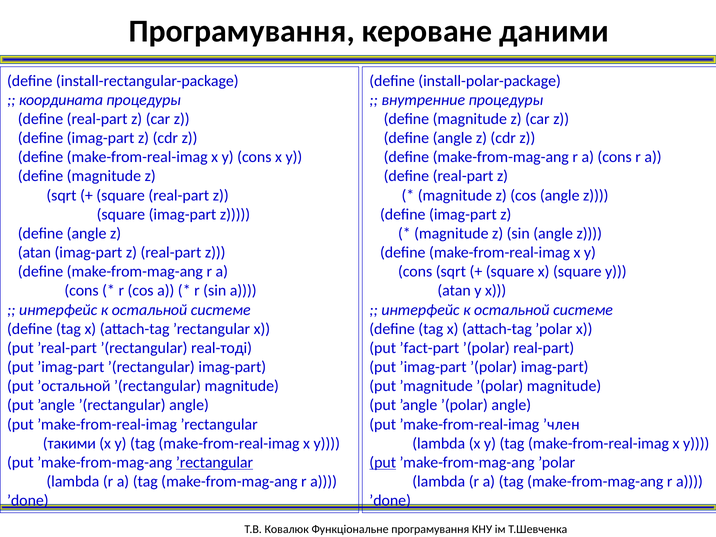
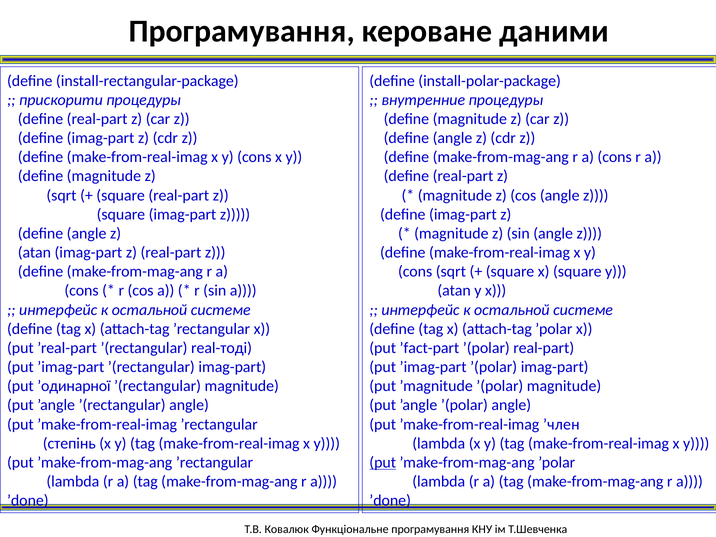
координата: координата -> прискорити
’остальной: ’остальной -> ’одинарної
такими: такими -> степінь
’rectangular at (215, 462) underline: present -> none
